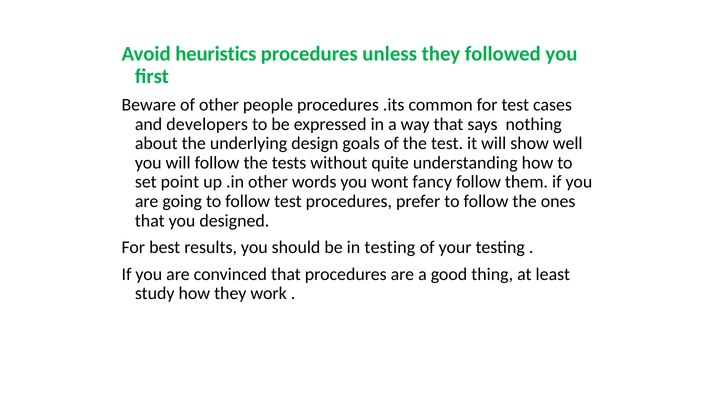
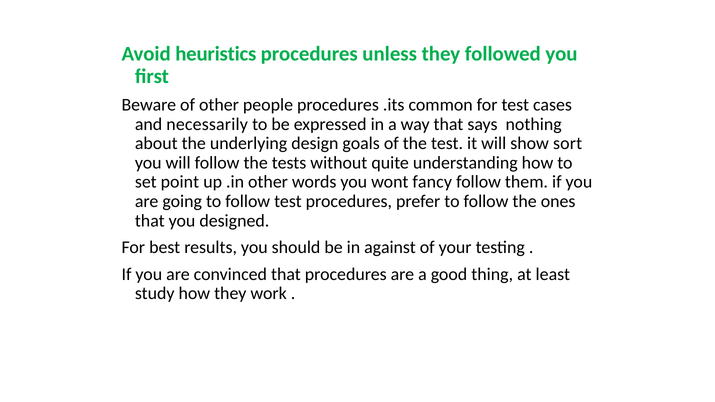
developers: developers -> necessarily
well: well -> sort
in testing: testing -> against
